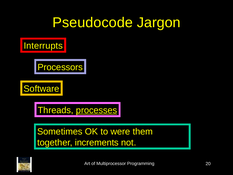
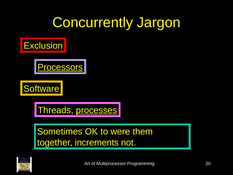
Pseudocode: Pseudocode -> Concurrently
Interrupts: Interrupts -> Exclusion
Processors underline: none -> present
